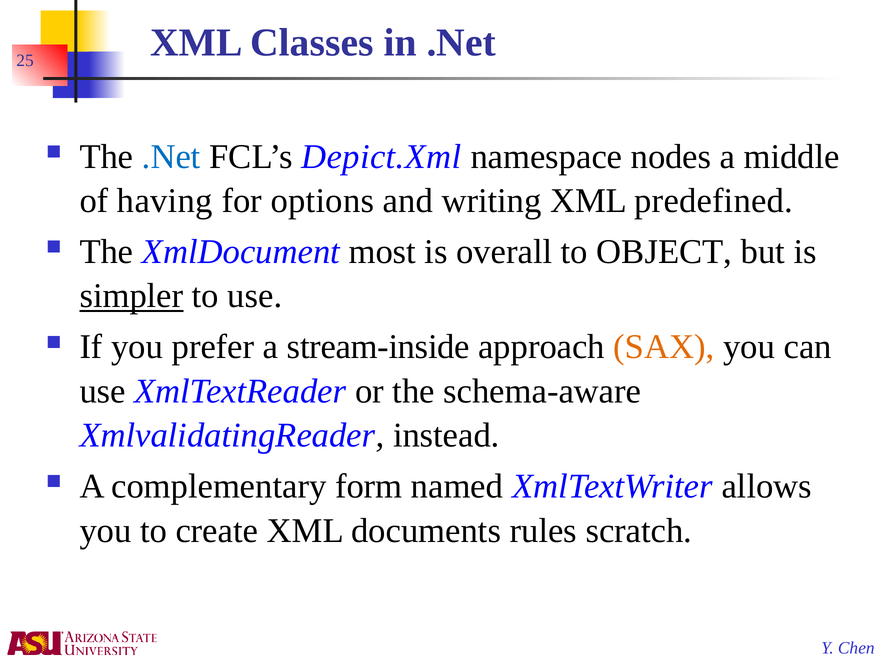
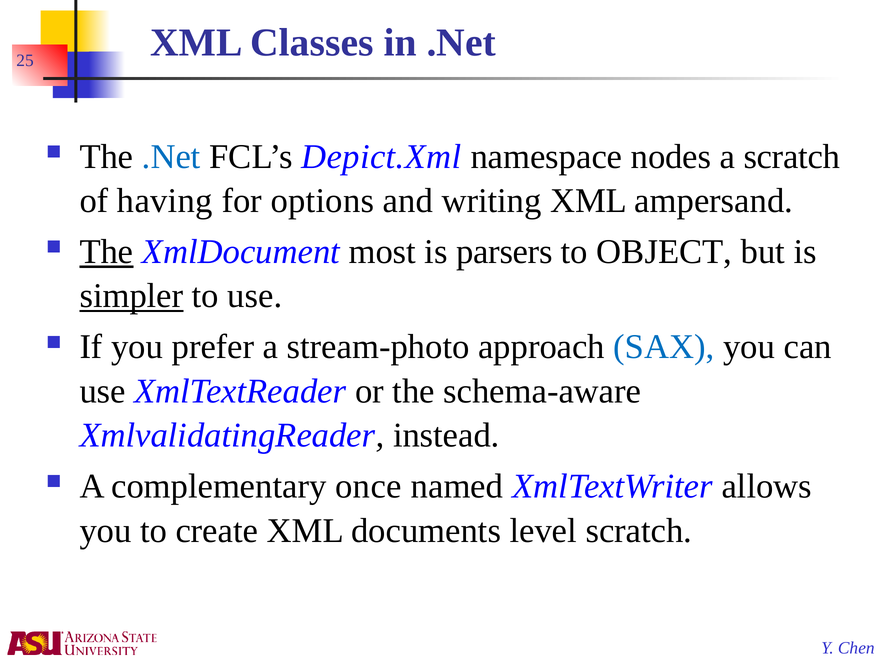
a middle: middle -> scratch
predefined: predefined -> ampersand
The at (106, 252) underline: none -> present
overall: overall -> parsers
stream-inside: stream-inside -> stream-photo
SAX colour: orange -> blue
form: form -> once
rules: rules -> level
